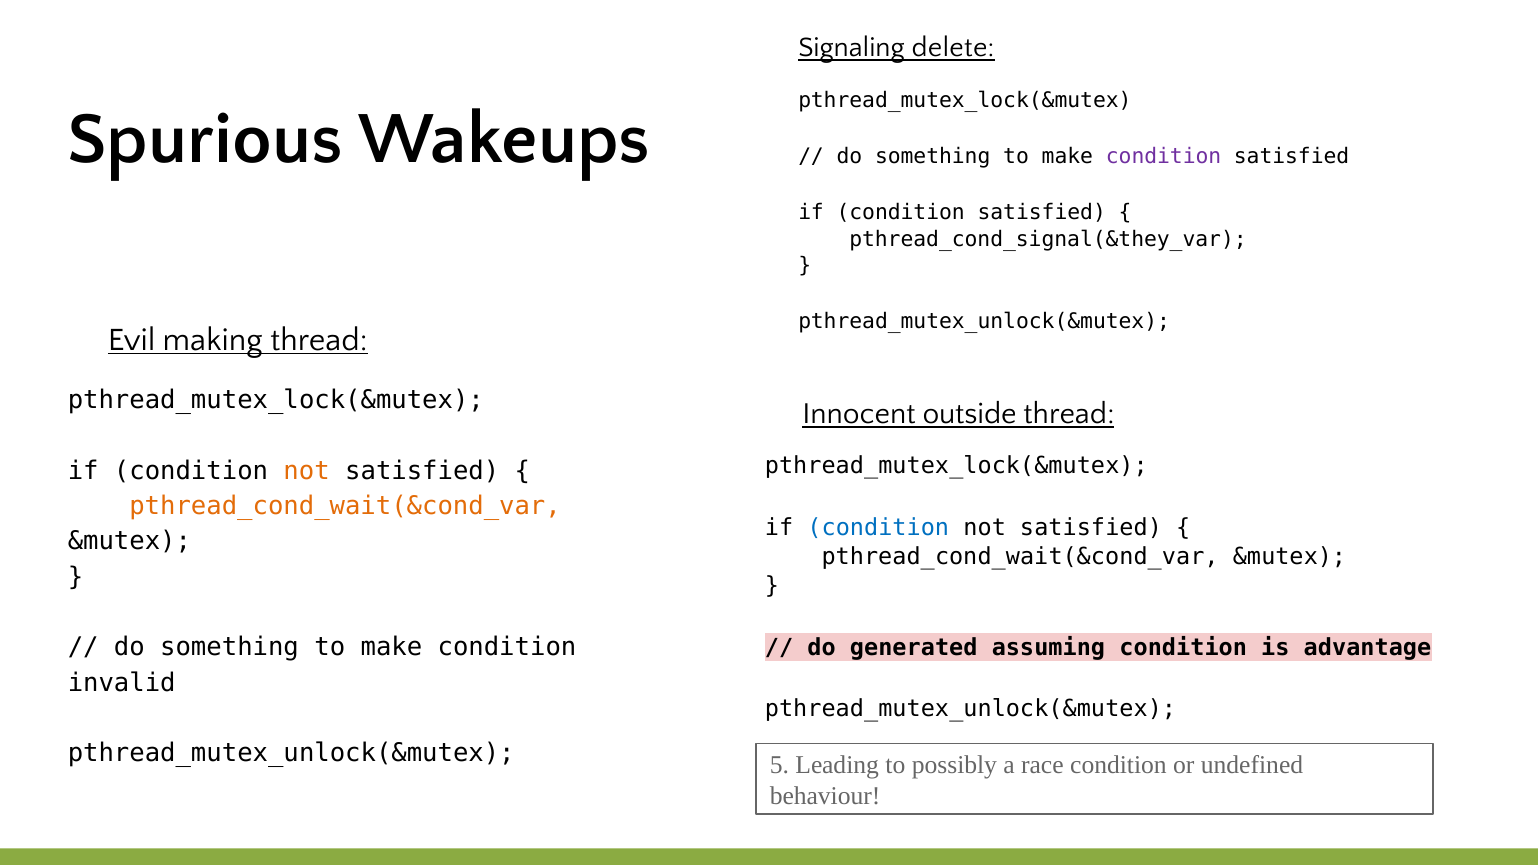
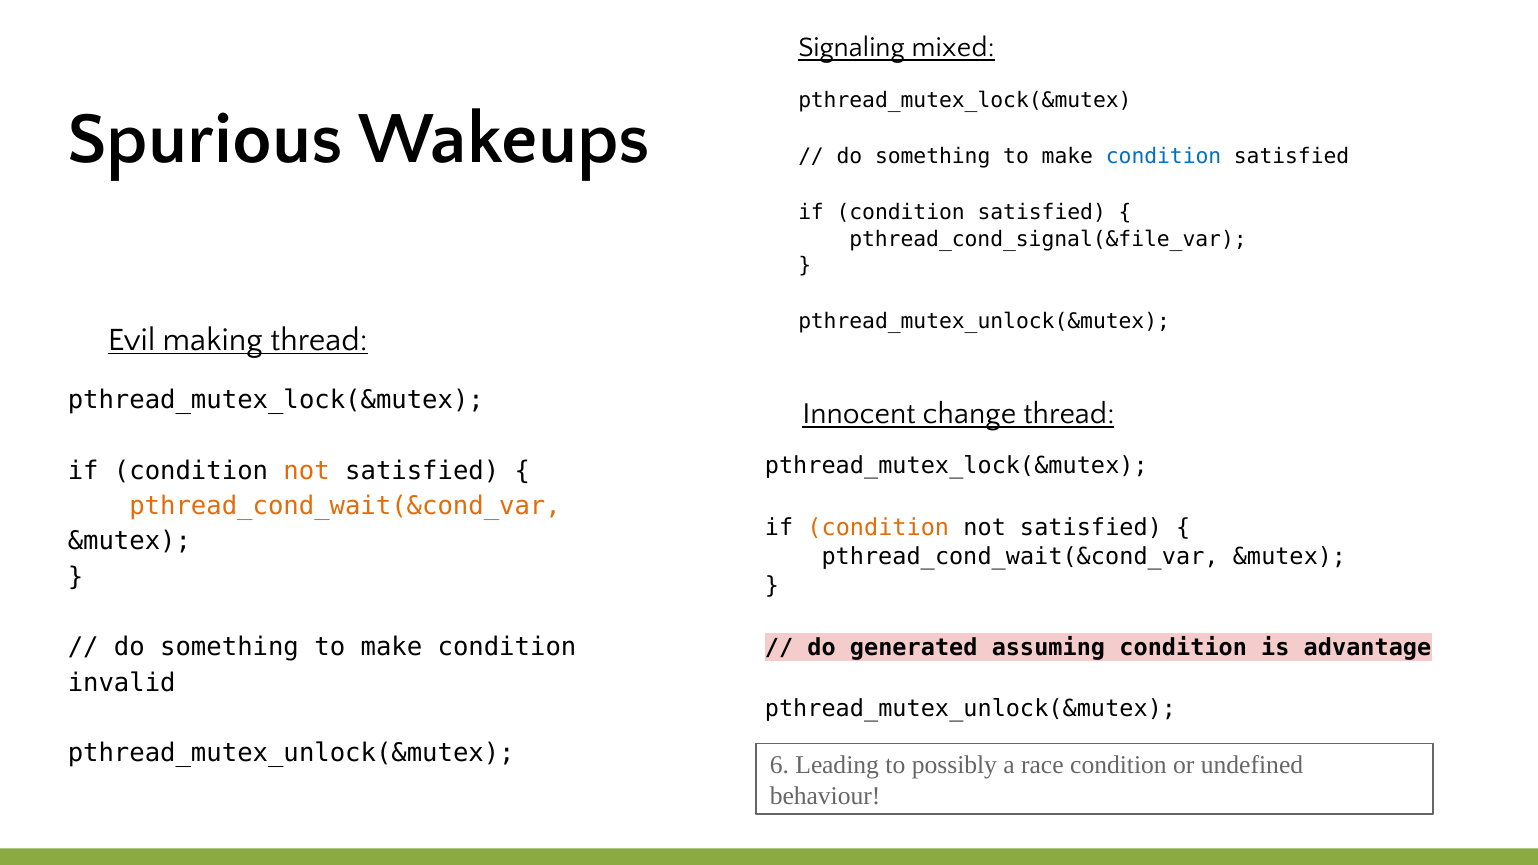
delete: delete -> mixed
condition at (1164, 157) colour: purple -> blue
pthread_cond_signal(&they_var: pthread_cond_signal(&they_var -> pthread_cond_signal(&file_var
outside: outside -> change
condition at (878, 528) colour: blue -> orange
5: 5 -> 6
